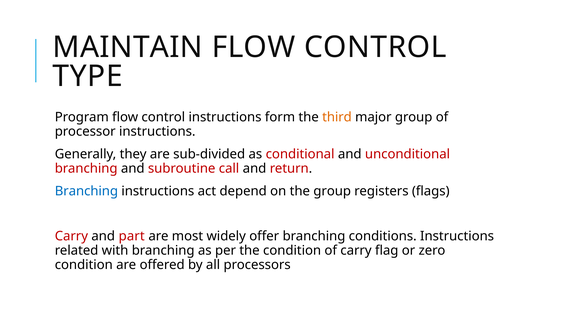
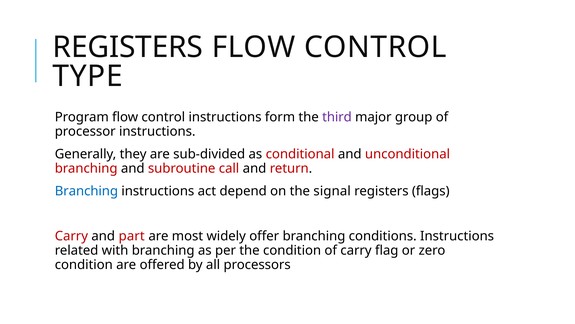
MAINTAIN at (128, 47): MAINTAIN -> REGISTERS
third colour: orange -> purple
the group: group -> signal
